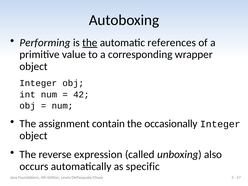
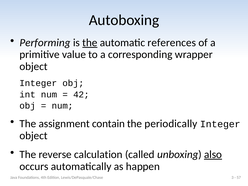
occasionally: occasionally -> periodically
expression: expression -> calculation
also underline: none -> present
specific: specific -> happen
